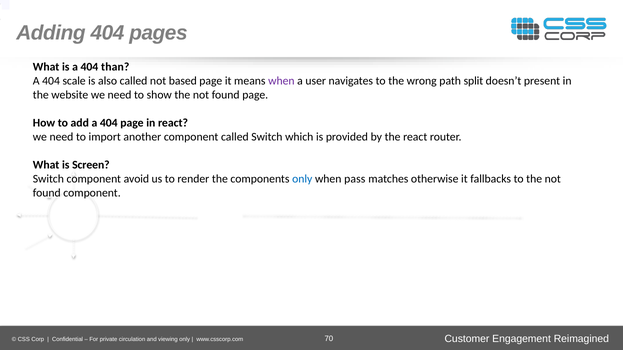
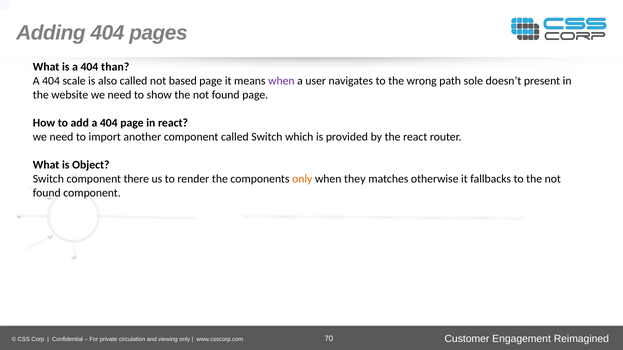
split: split -> sole
Screen: Screen -> Object
avoid: avoid -> there
only at (302, 179) colour: blue -> orange
pass: pass -> they
